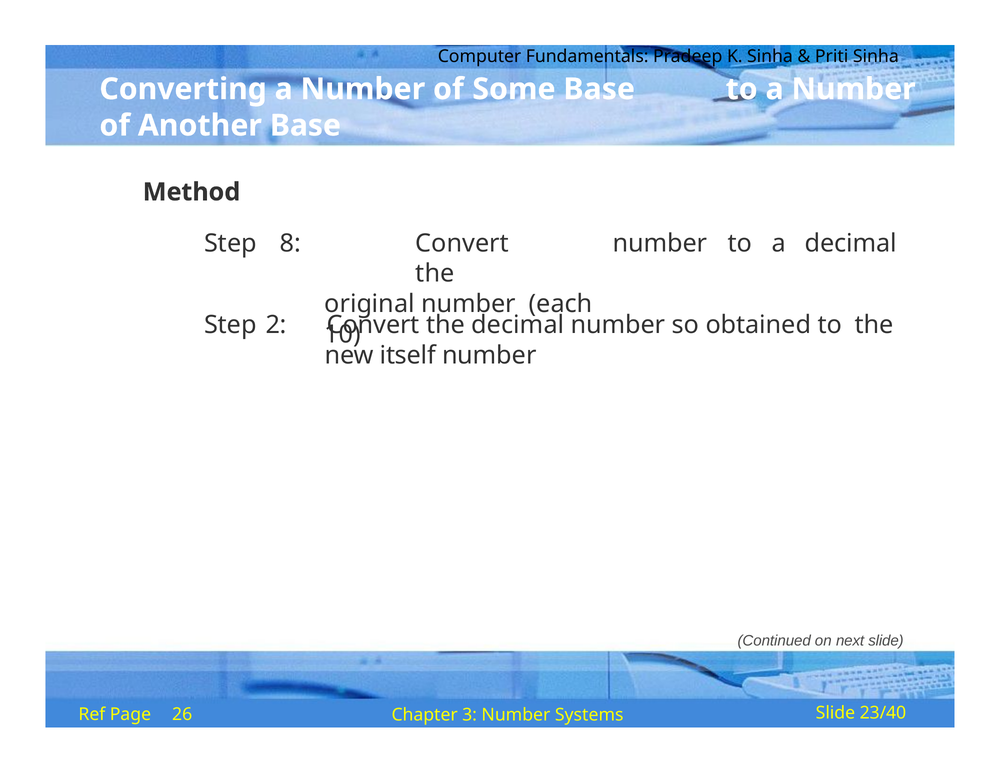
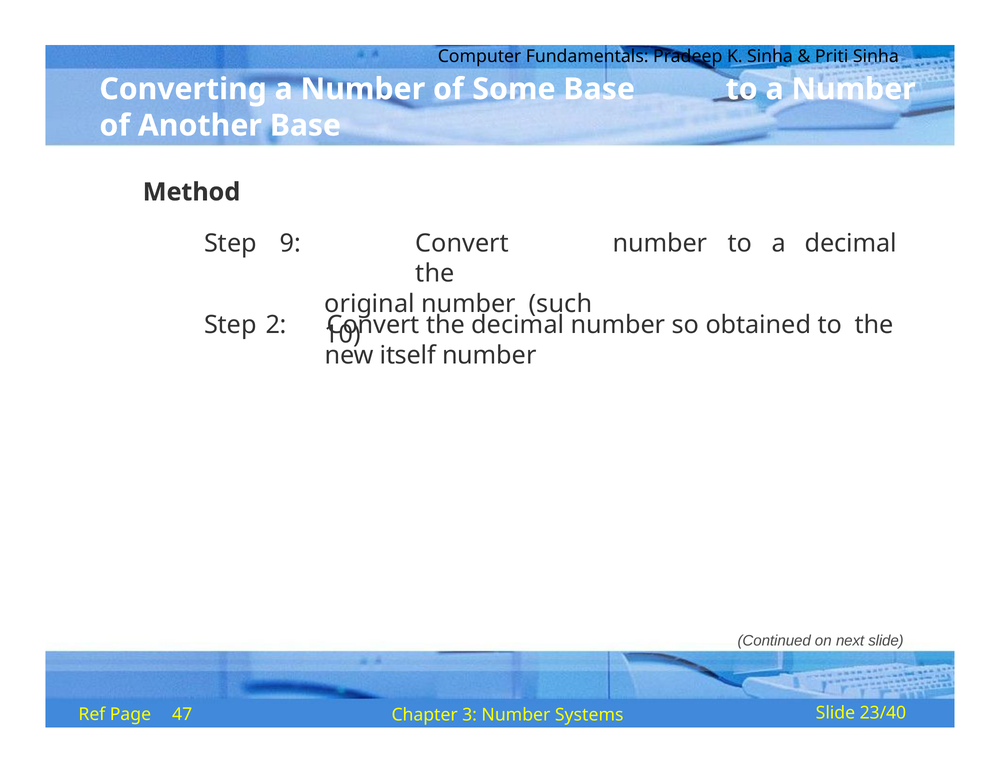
8: 8 -> 9
each: each -> such
26: 26 -> 47
